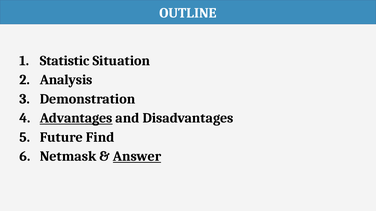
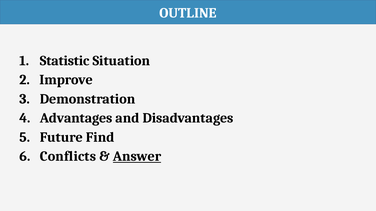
Analysis: Analysis -> Improve
Advantages underline: present -> none
Netmask: Netmask -> Conflicts
